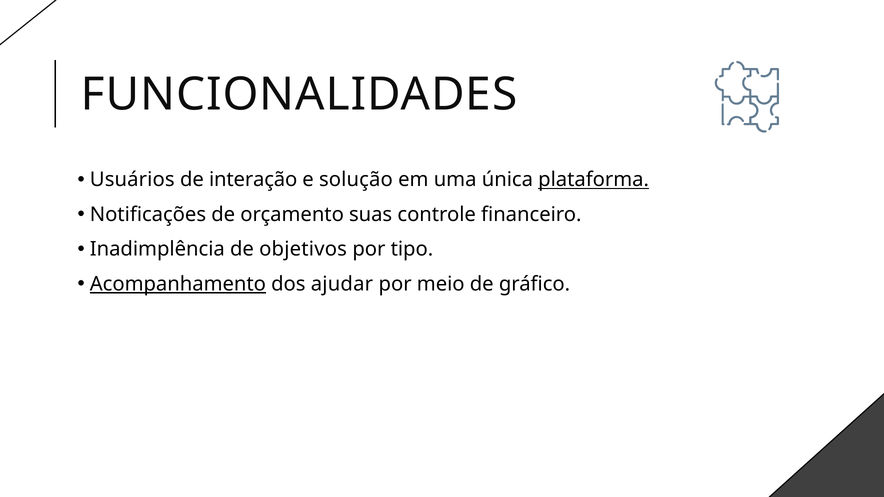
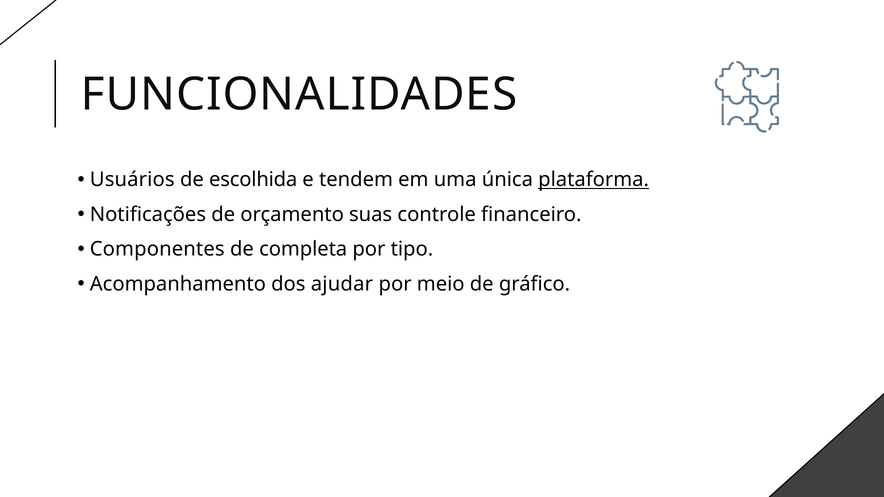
interação: interação -> escolhida
solução: solução -> tendem
Inadimplência: Inadimplência -> Componentes
objetivos: objetivos -> completa
Acompanhamento underline: present -> none
